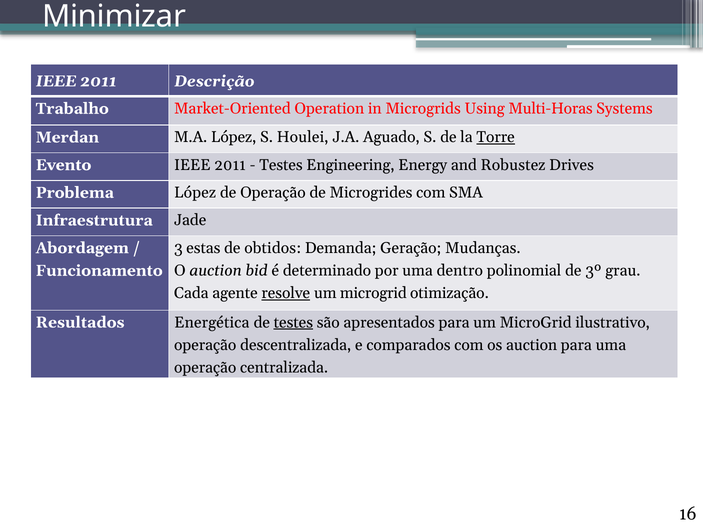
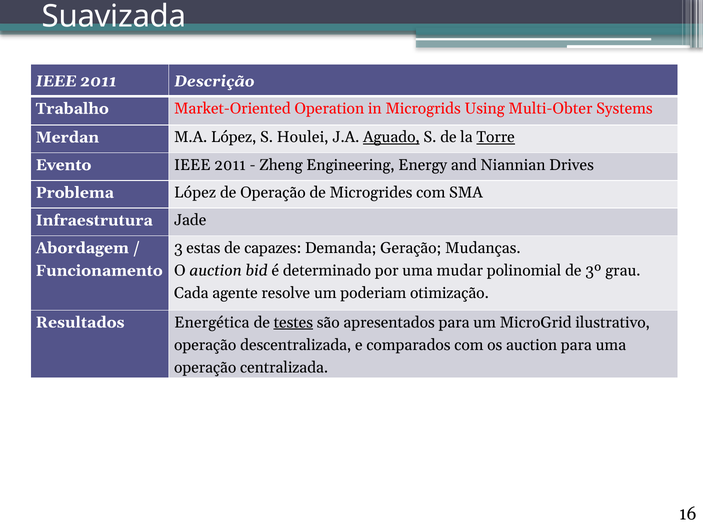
Minimizar: Minimizar -> Suavizada
Multi-Horas: Multi-Horas -> Multi-Obter
Aguado underline: none -> present
Testes at (281, 165): Testes -> Zheng
Robustez: Robustez -> Niannian
obtidos: obtidos -> capazes
dentro: dentro -> mudar
resolve underline: present -> none
microgrid at (373, 293): microgrid -> poderiam
